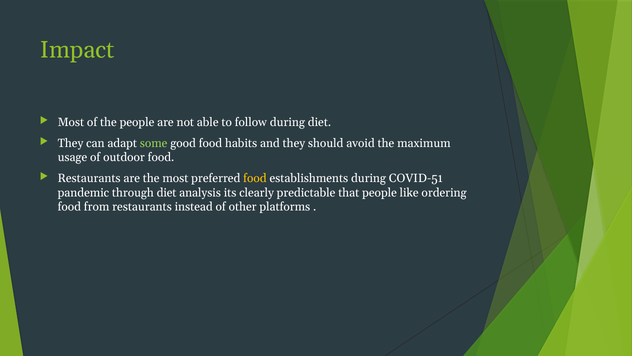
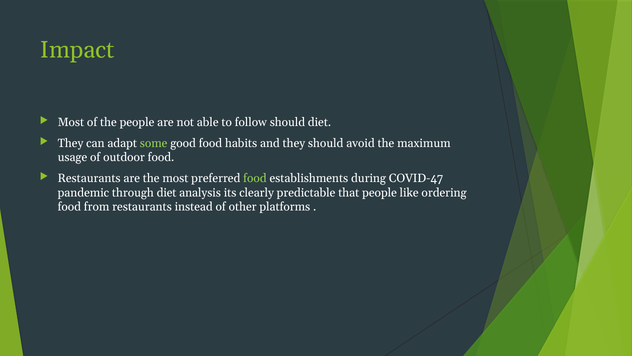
follow during: during -> should
food at (255, 178) colour: yellow -> light green
COVID-51: COVID-51 -> COVID-47
